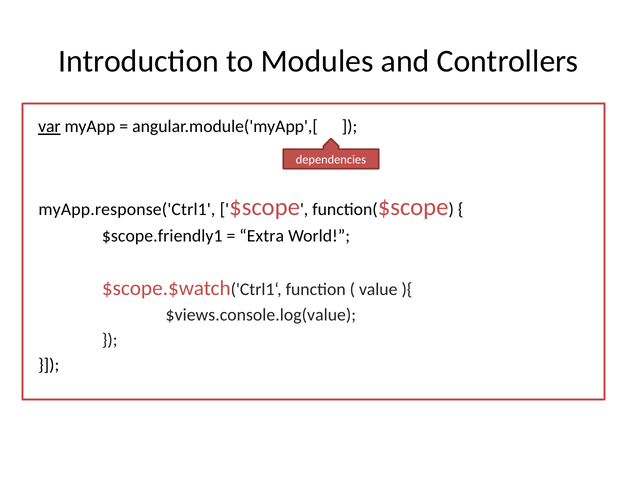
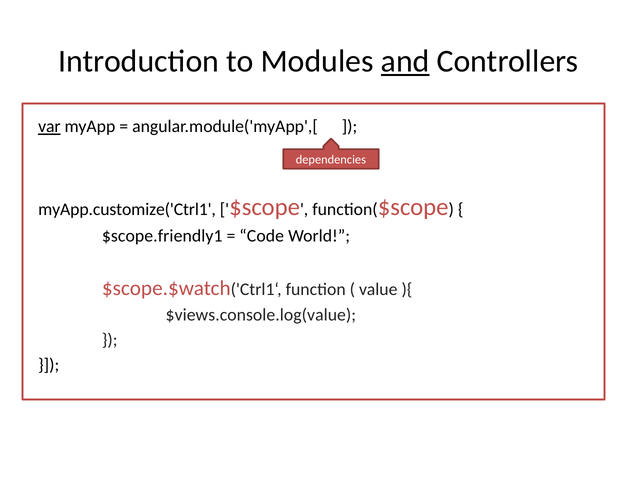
and underline: none -> present
myApp.response('Ctrl1: myApp.response('Ctrl1 -> myApp.customize('Ctrl1
Extra: Extra -> Code
